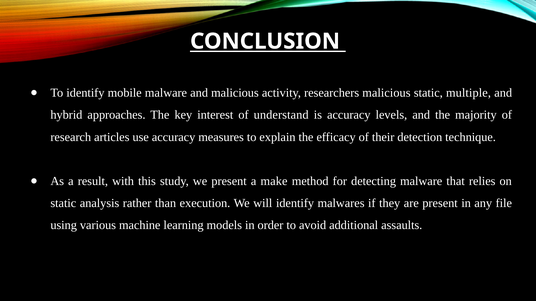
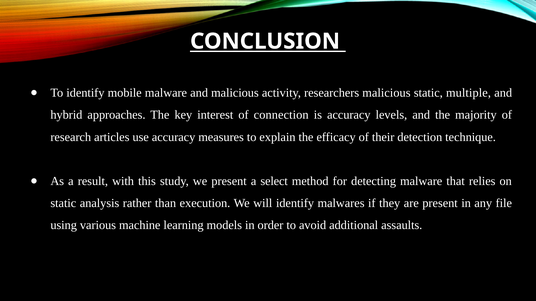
understand: understand -> connection
make: make -> select
